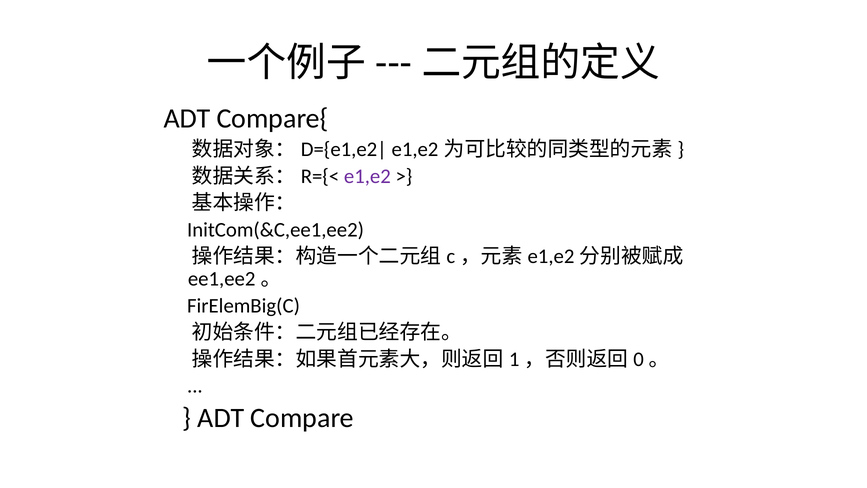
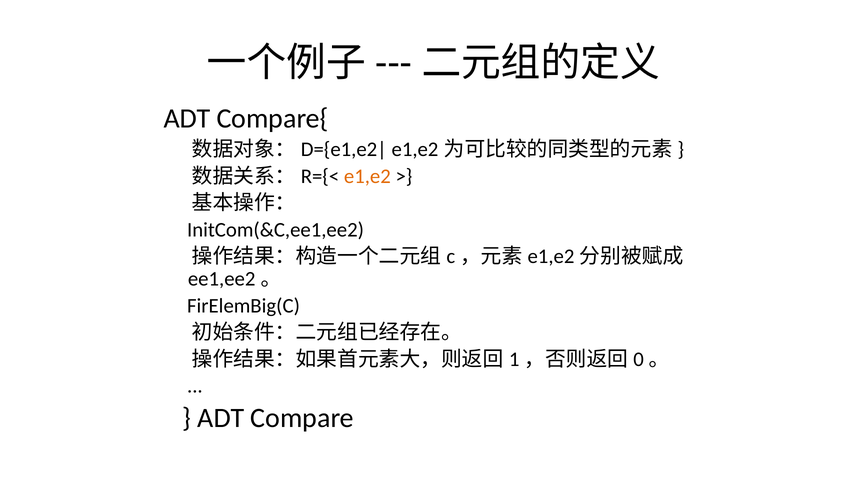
e1,e2 at (367, 176) colour: purple -> orange
